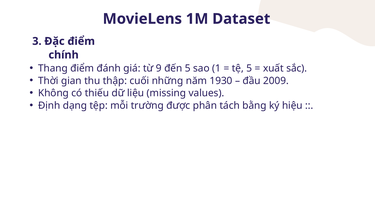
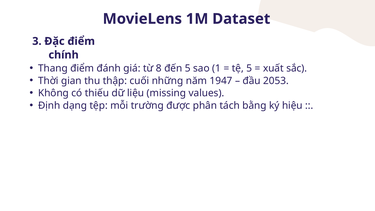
9: 9 -> 8
1930: 1930 -> 1947
2009: 2009 -> 2053
